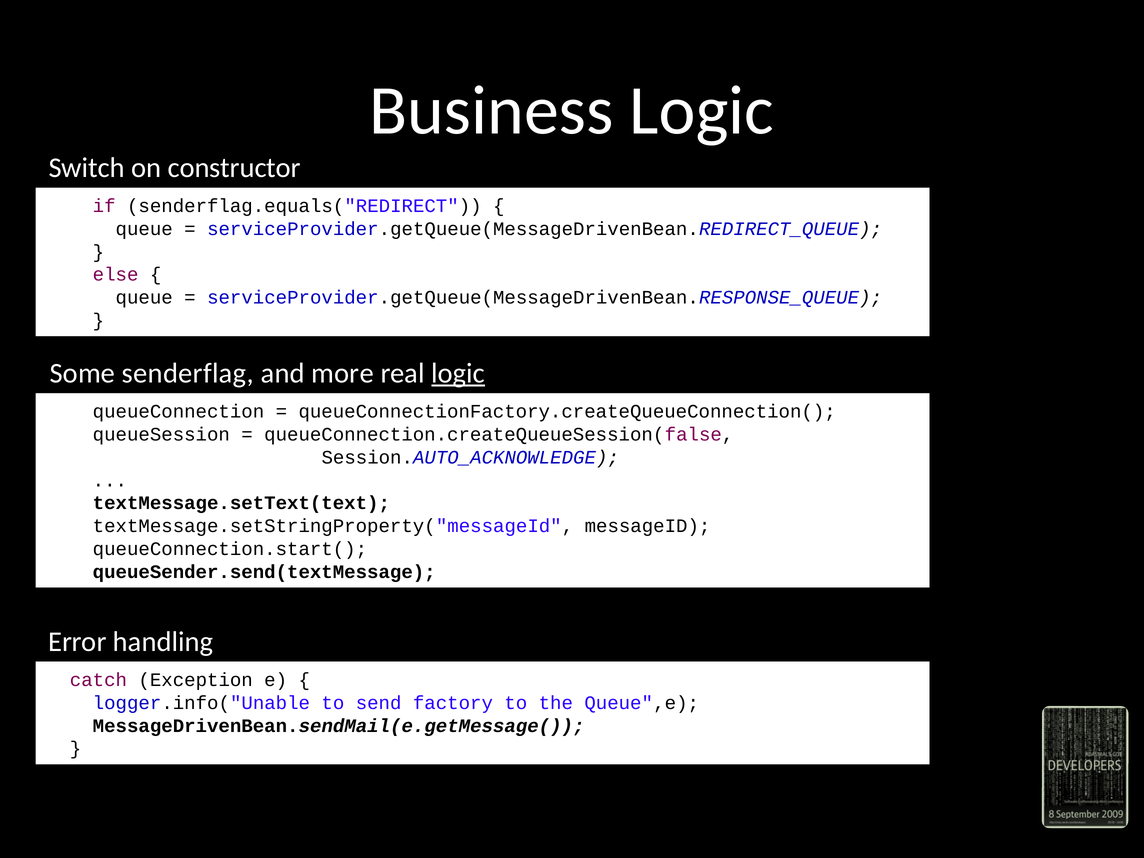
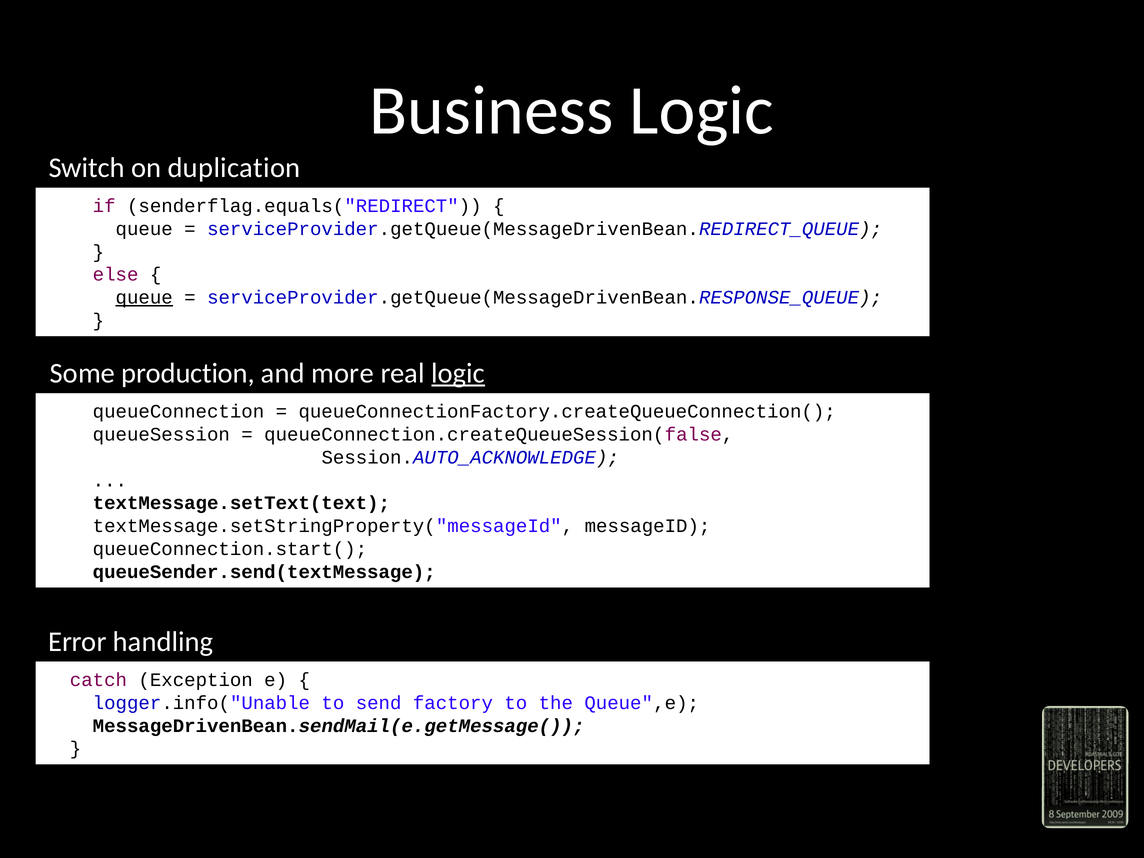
constructor: constructor -> duplication
queue at (144, 298) underline: none -> present
senderflag: senderflag -> production
